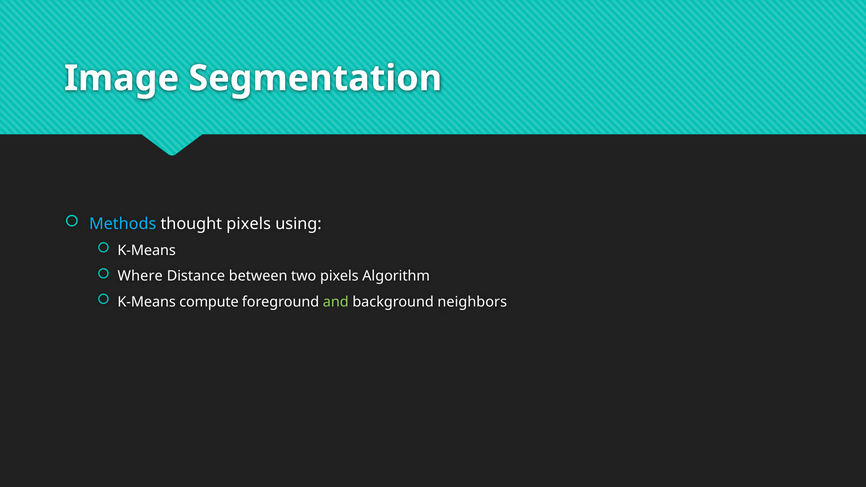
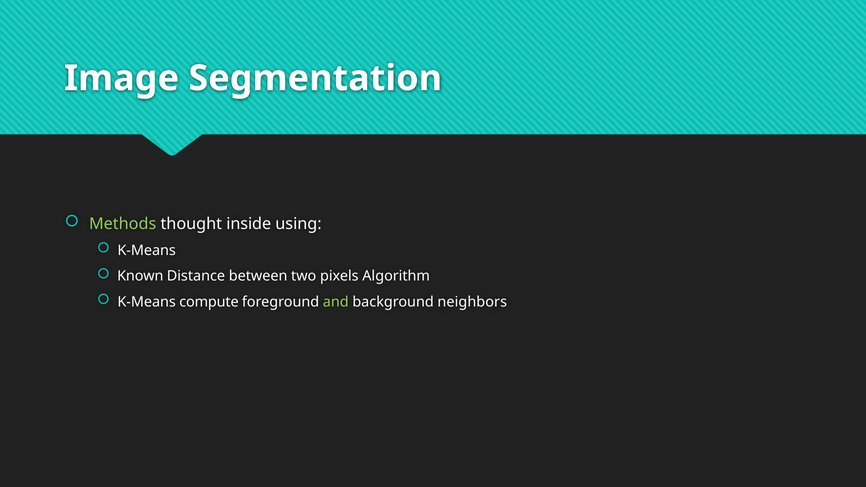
Methods colour: light blue -> light green
thought pixels: pixels -> inside
Where: Where -> Known
